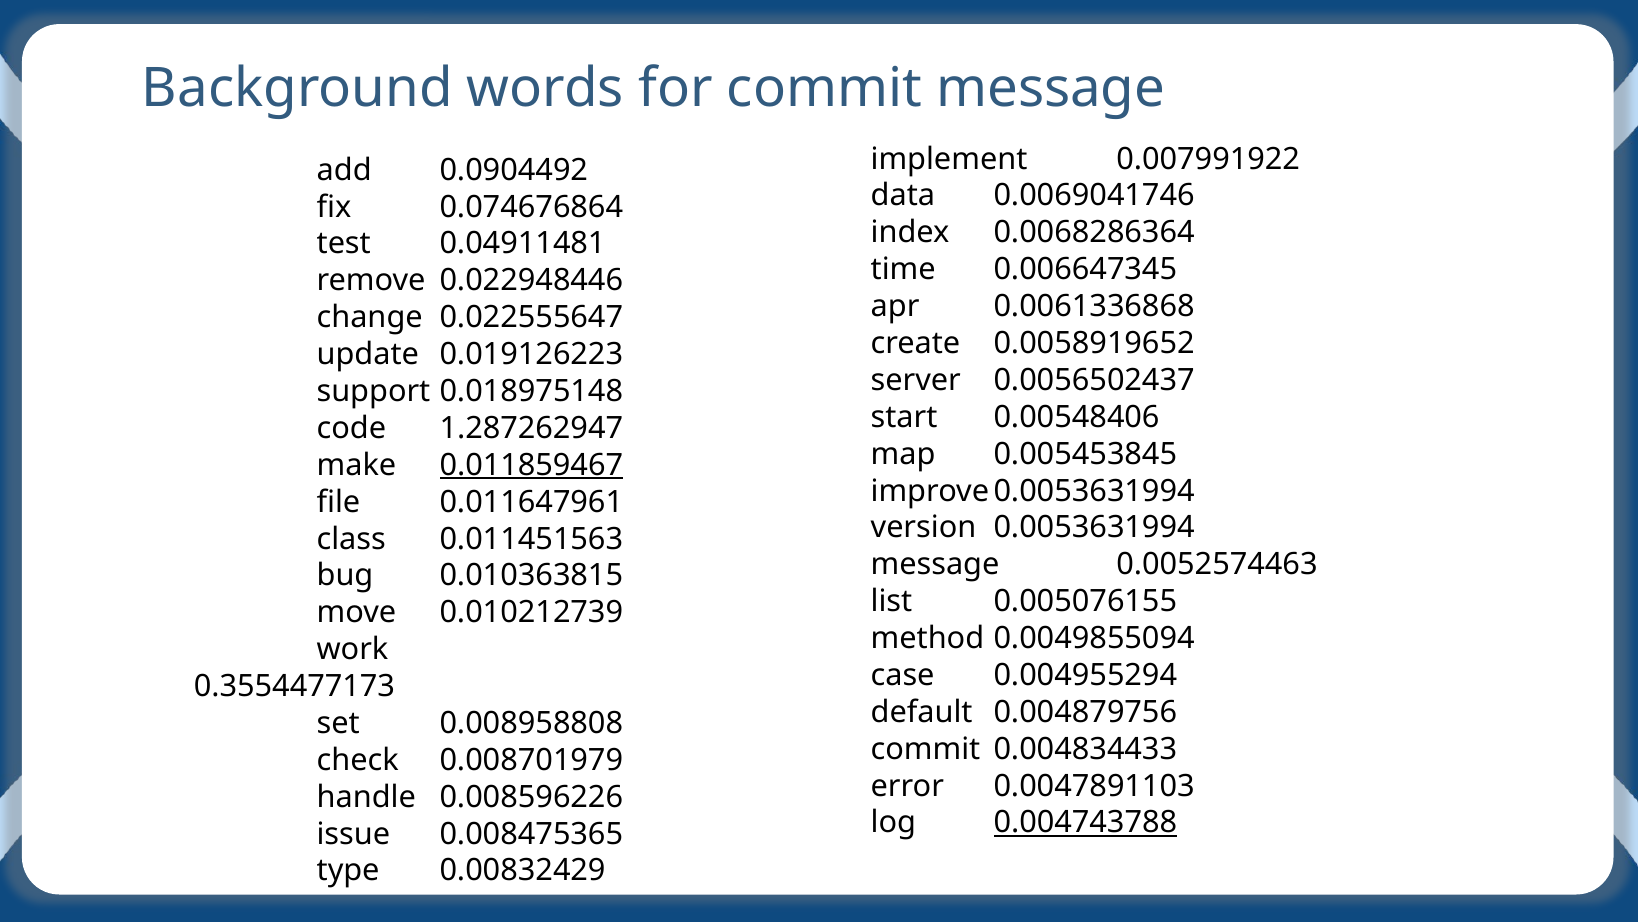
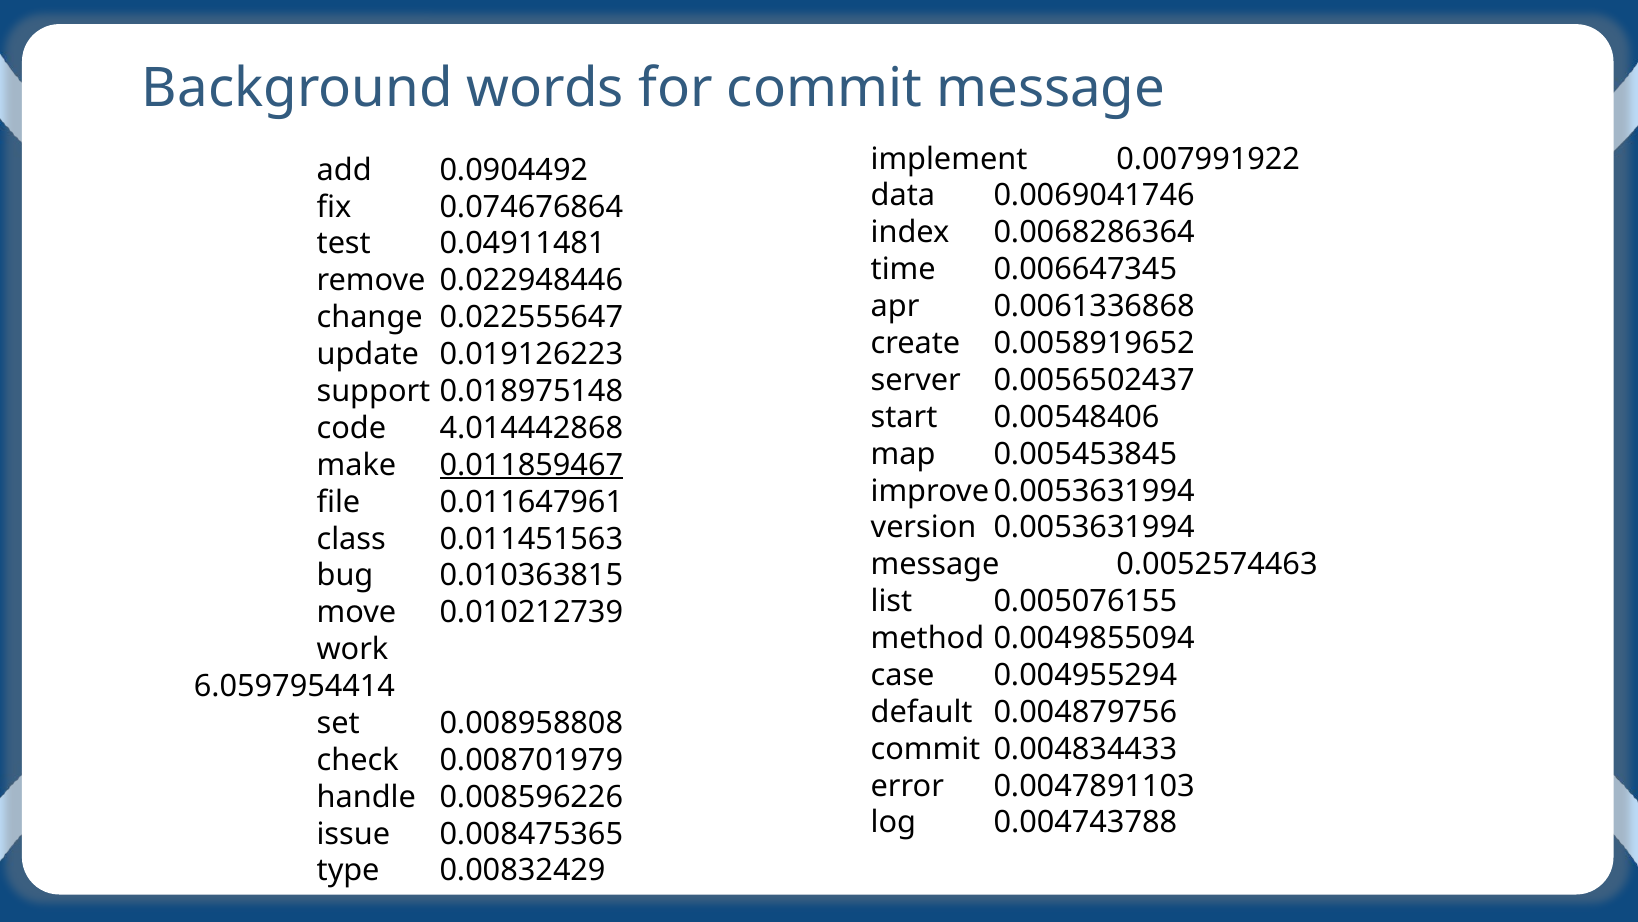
1.287262947: 1.287262947 -> 4.014442868
0.3554477173: 0.3554477173 -> 6.0597954414
0.004743788 underline: present -> none
